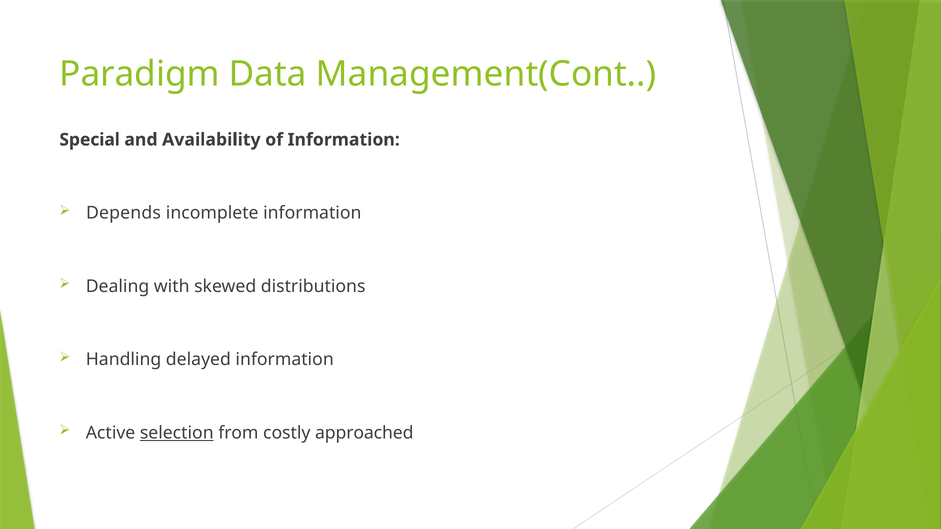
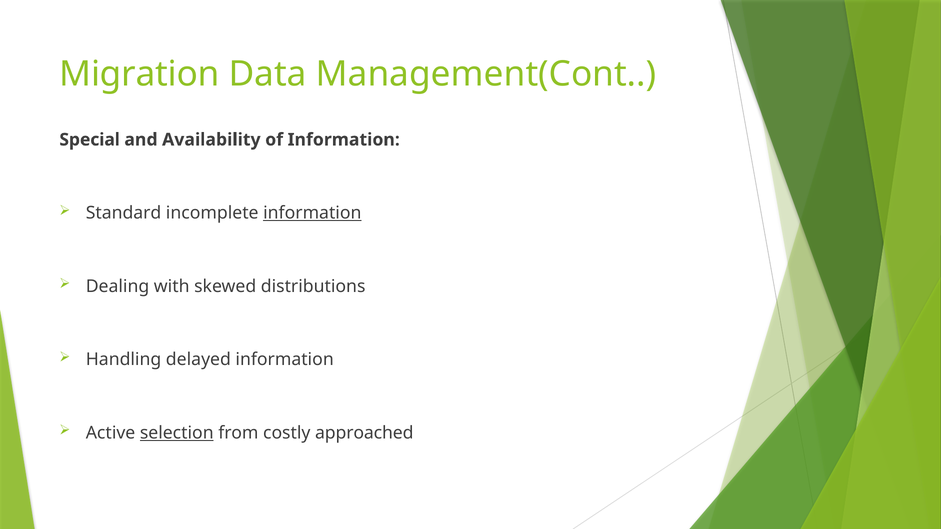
Paradigm: Paradigm -> Migration
Depends: Depends -> Standard
information at (312, 213) underline: none -> present
